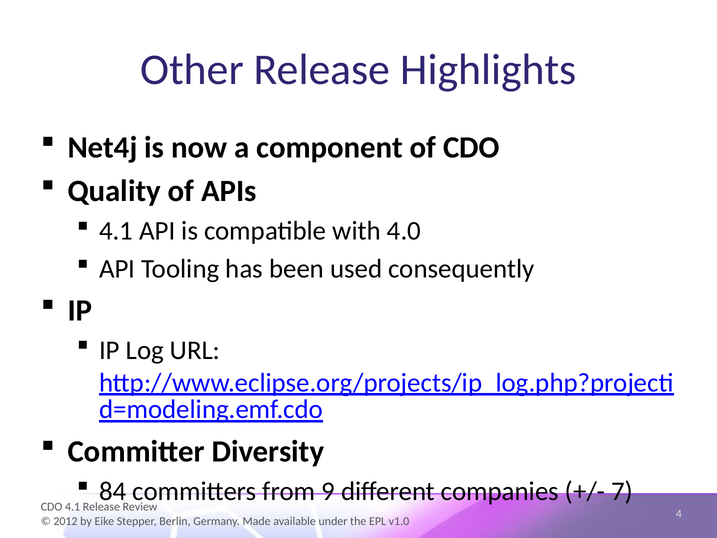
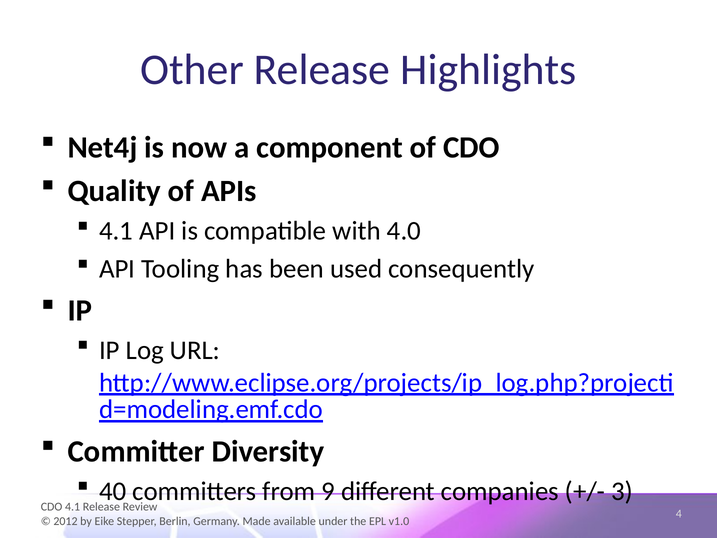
84: 84 -> 40
7: 7 -> 3
